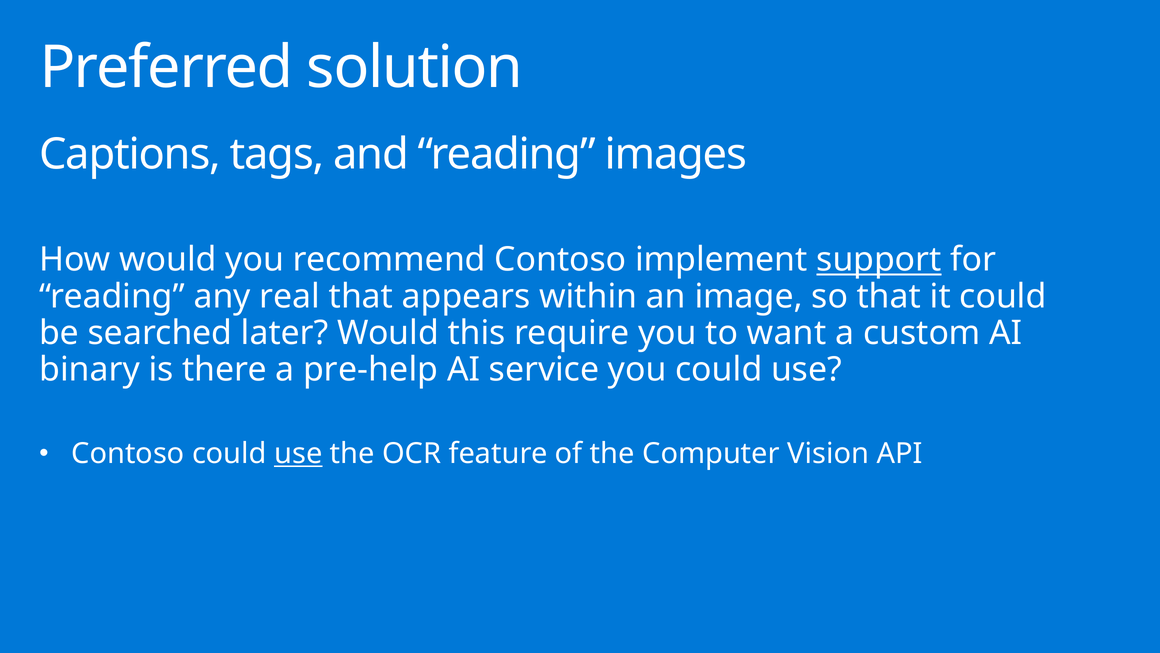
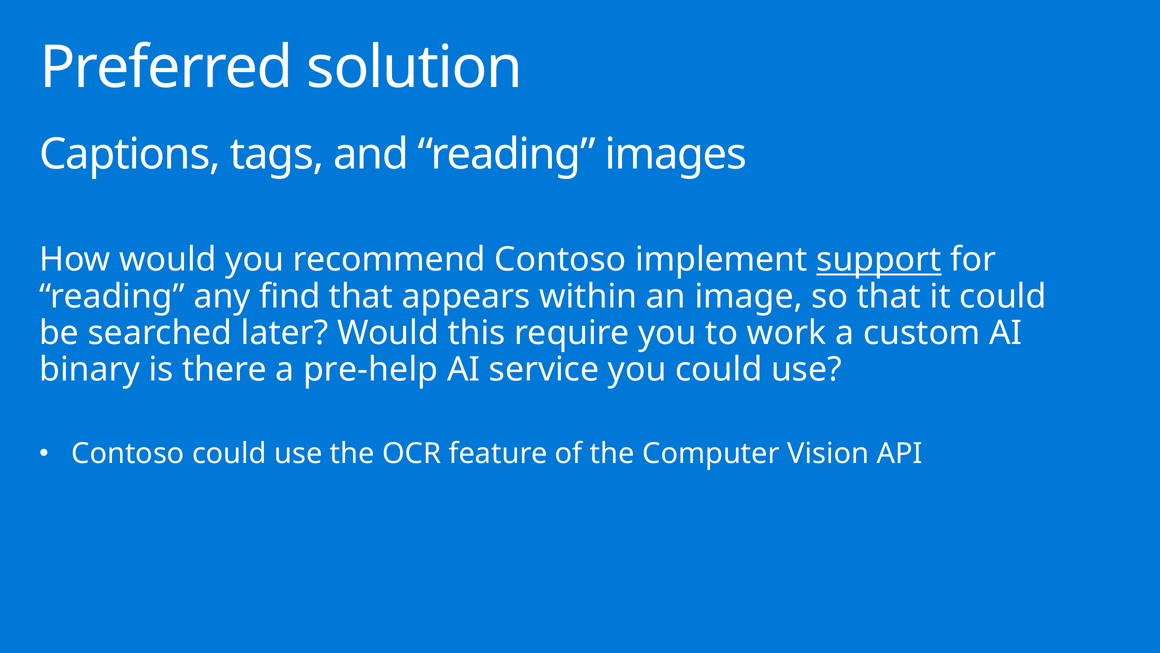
real: real -> find
want: want -> work
use at (298, 453) underline: present -> none
